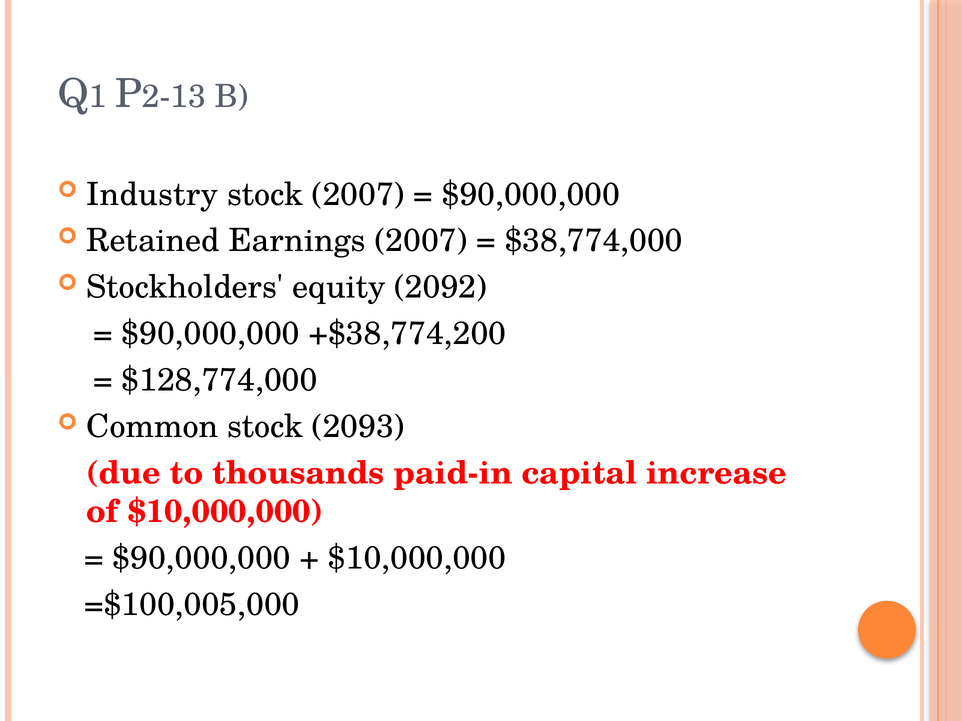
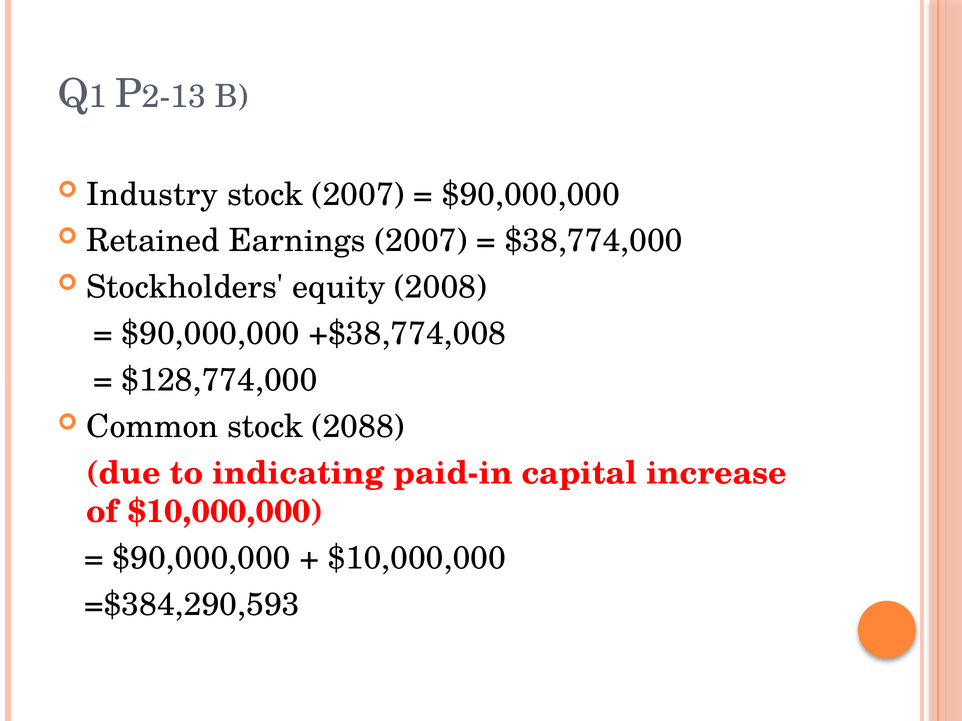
2092: 2092 -> 2008
+$38,774,200: +$38,774,200 -> +$38,774,008
2093: 2093 -> 2088
thousands: thousands -> indicating
=$100,005,000: =$100,005,000 -> =$384,290,593
